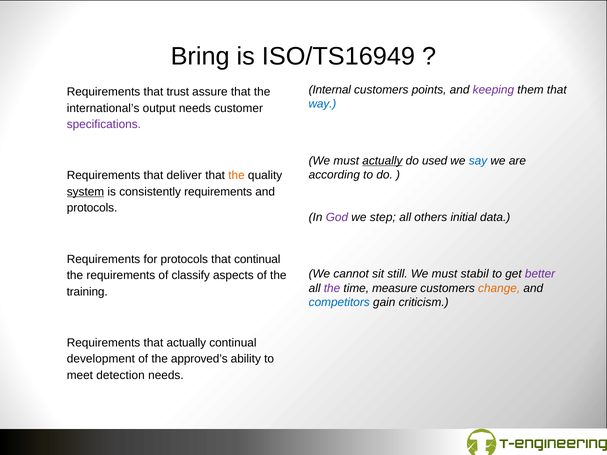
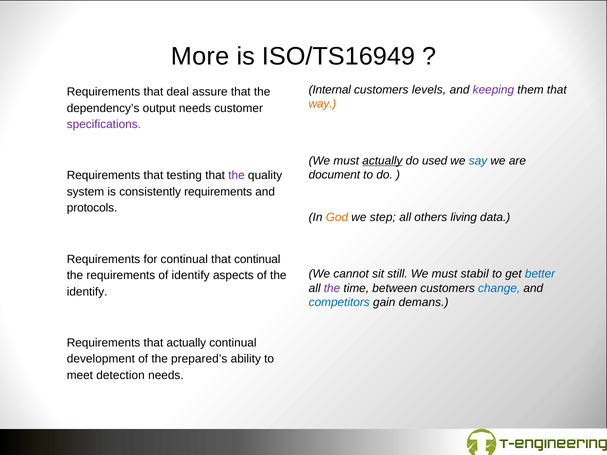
Bring: Bring -> More
points: points -> levels
trust: trust -> deal
way colour: blue -> orange
international’s: international’s -> dependency’s
according: according -> document
deliver: deliver -> testing
the at (236, 176) colour: orange -> purple
system underline: present -> none
God colour: purple -> orange
initial: initial -> living
for protocols: protocols -> continual
better colour: purple -> blue
of classify: classify -> identify
measure: measure -> between
change colour: orange -> blue
training at (87, 292): training -> identify
criticism: criticism -> demans
approved’s: approved’s -> prepared’s
